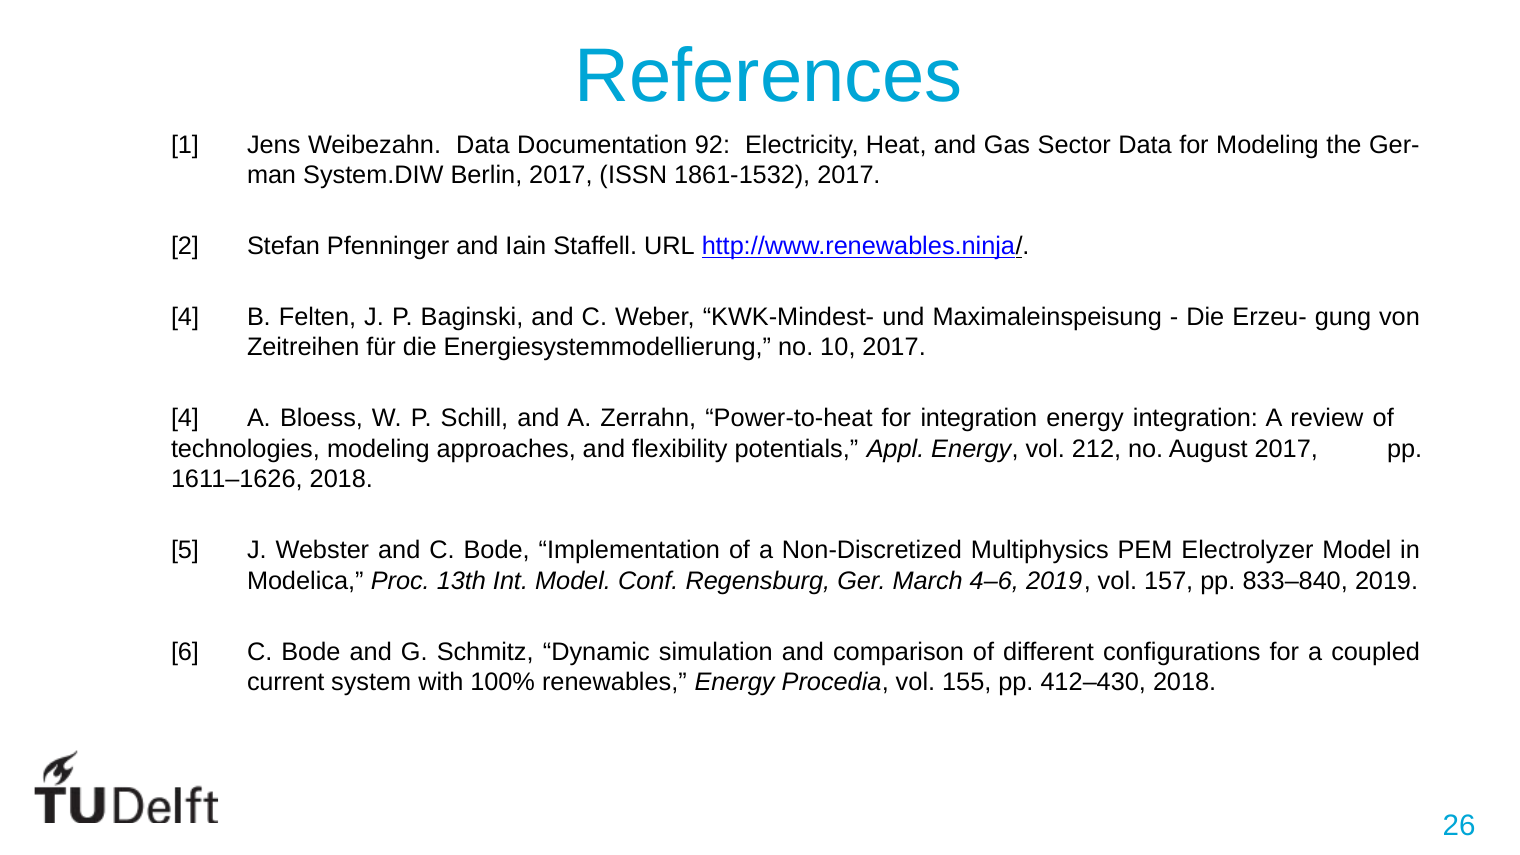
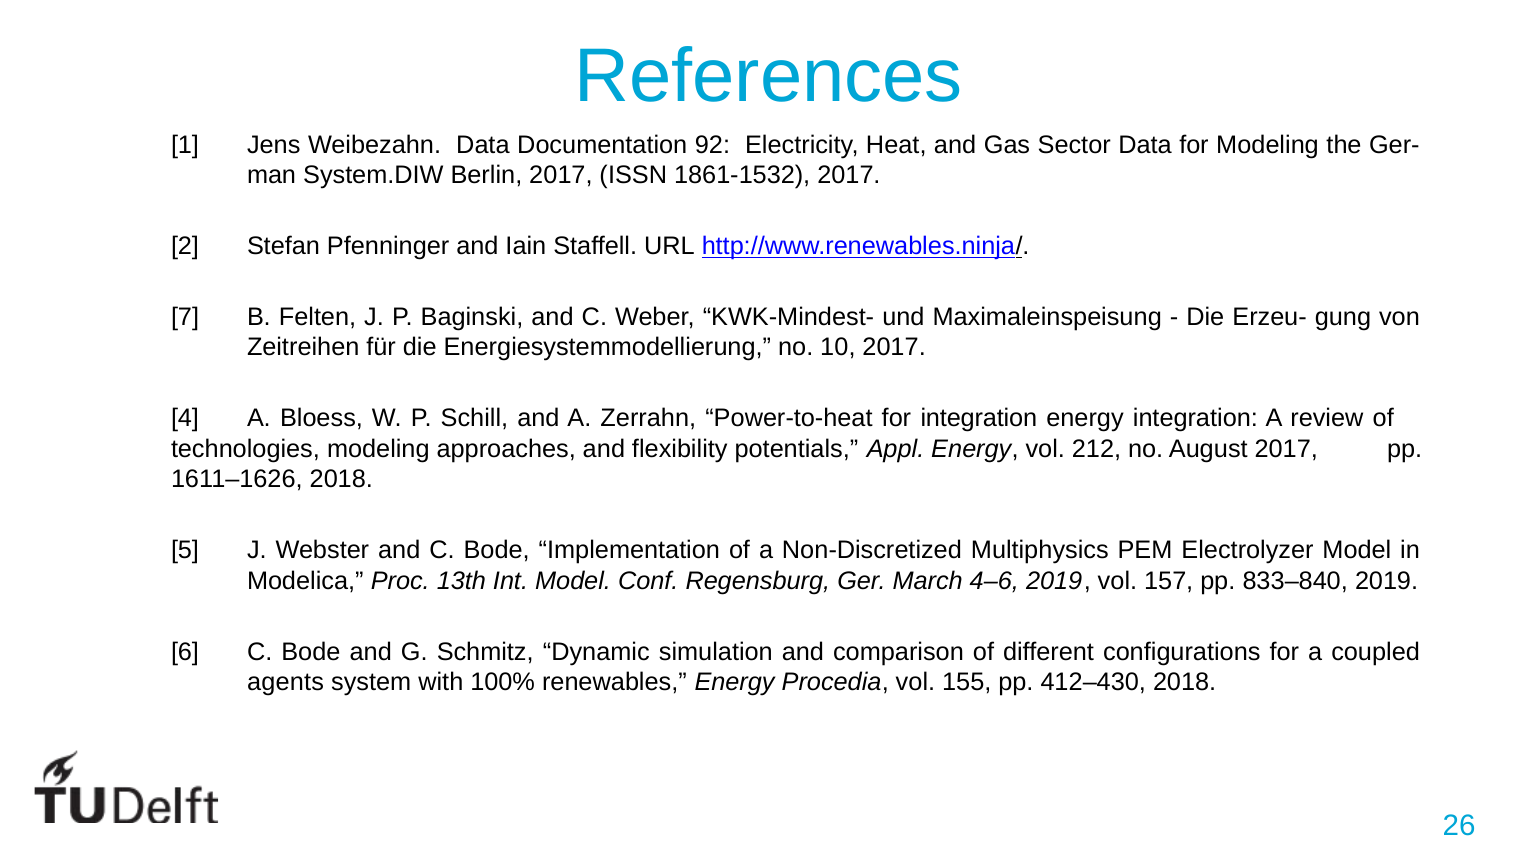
4 at (185, 317): 4 -> 7
current: current -> agents
